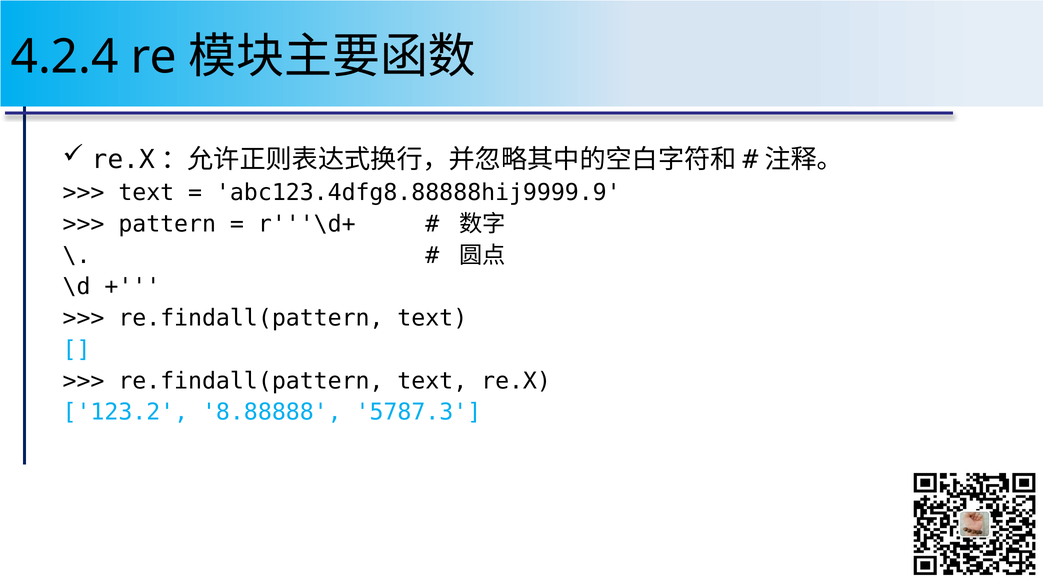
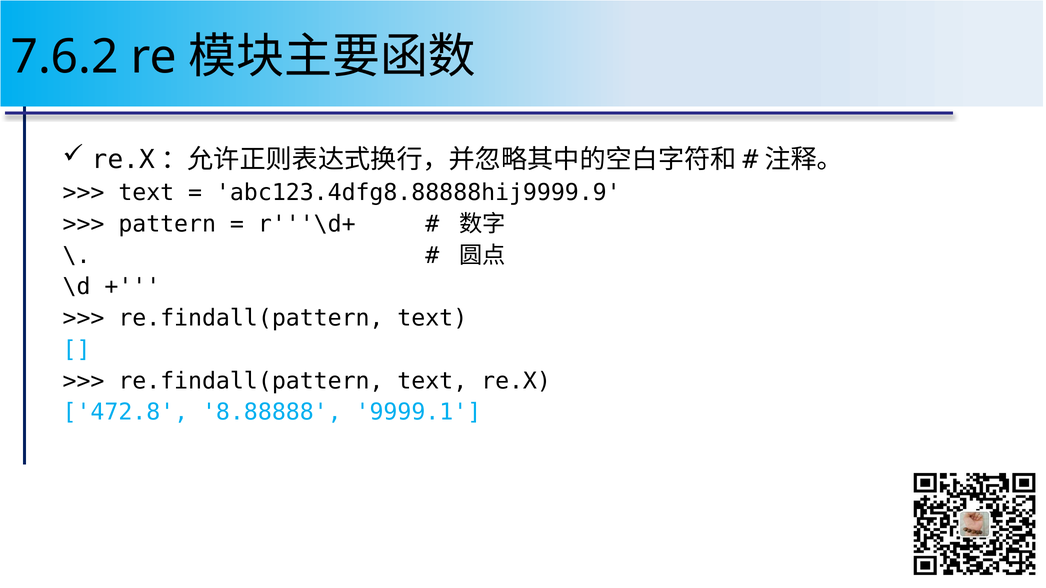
4.2.4: 4.2.4 -> 7.6.2
123.2: 123.2 -> 472.8
5787.3: 5787.3 -> 9999.1
